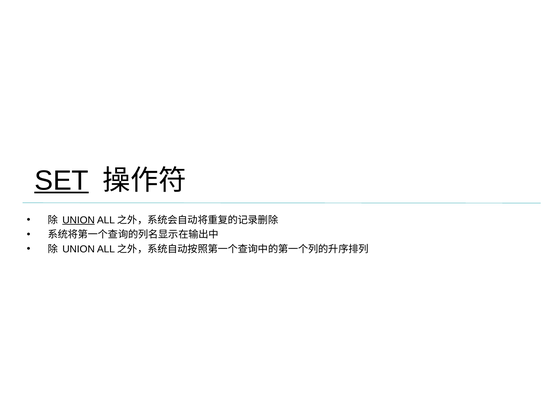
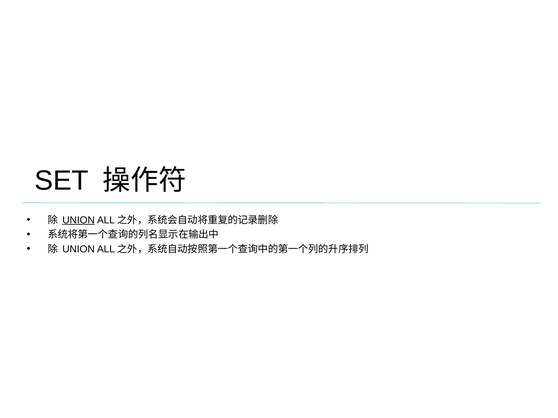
SET underline: present -> none
